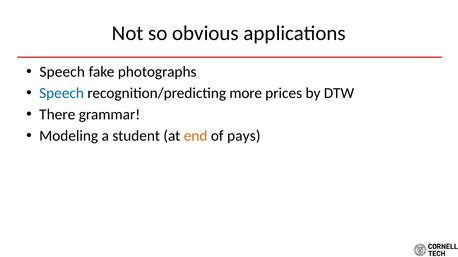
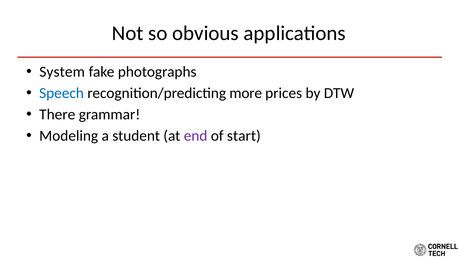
Speech at (62, 72): Speech -> System
end colour: orange -> purple
pays: pays -> start
